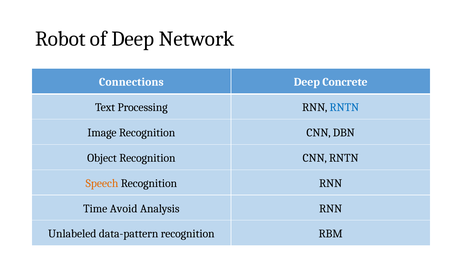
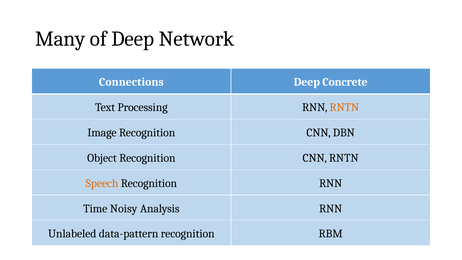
Robot: Robot -> Many
RNTN at (344, 107) colour: blue -> orange
Avoid: Avoid -> Noisy
